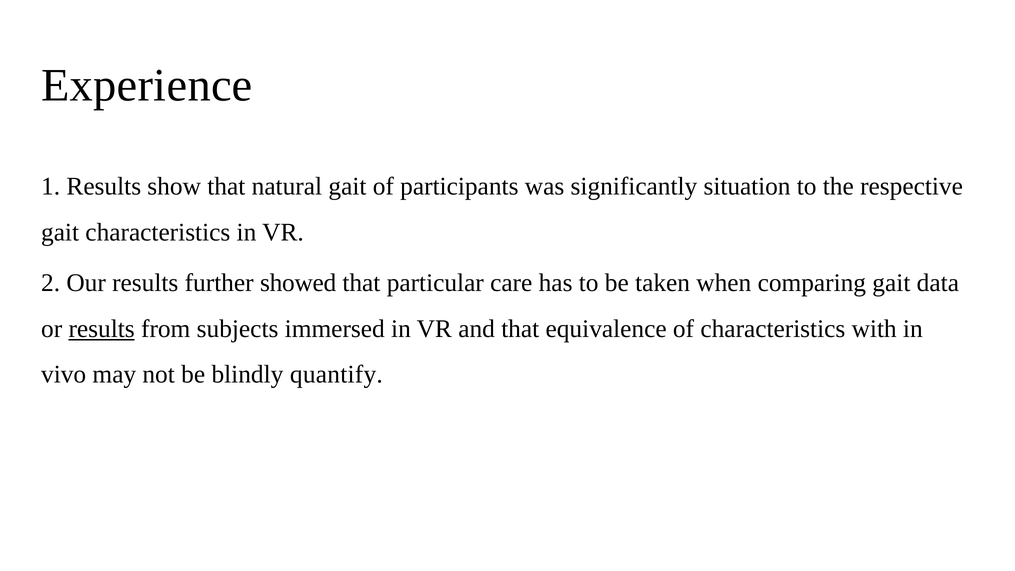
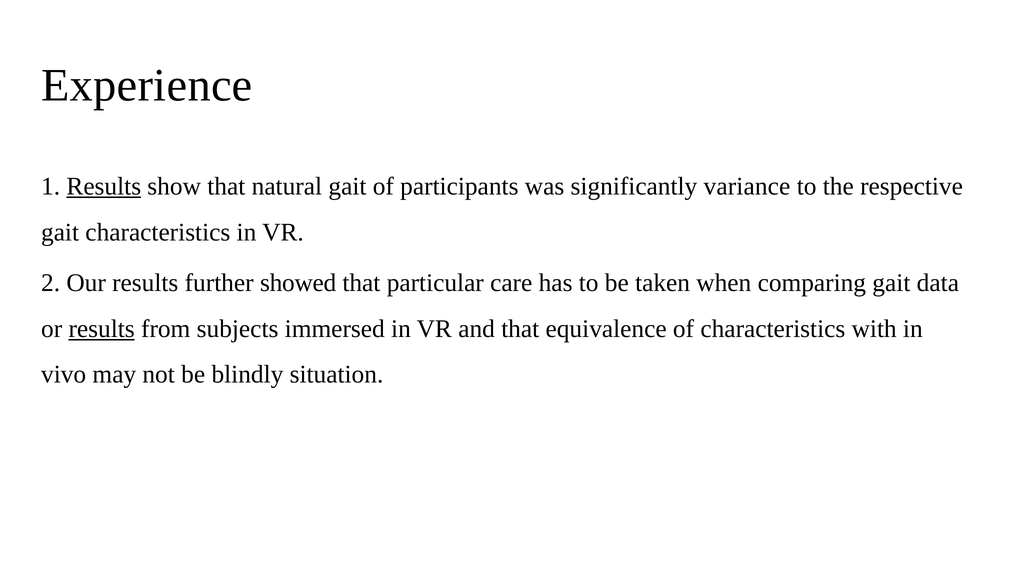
Results at (104, 186) underline: none -> present
situation: situation -> variance
quantify: quantify -> situation
